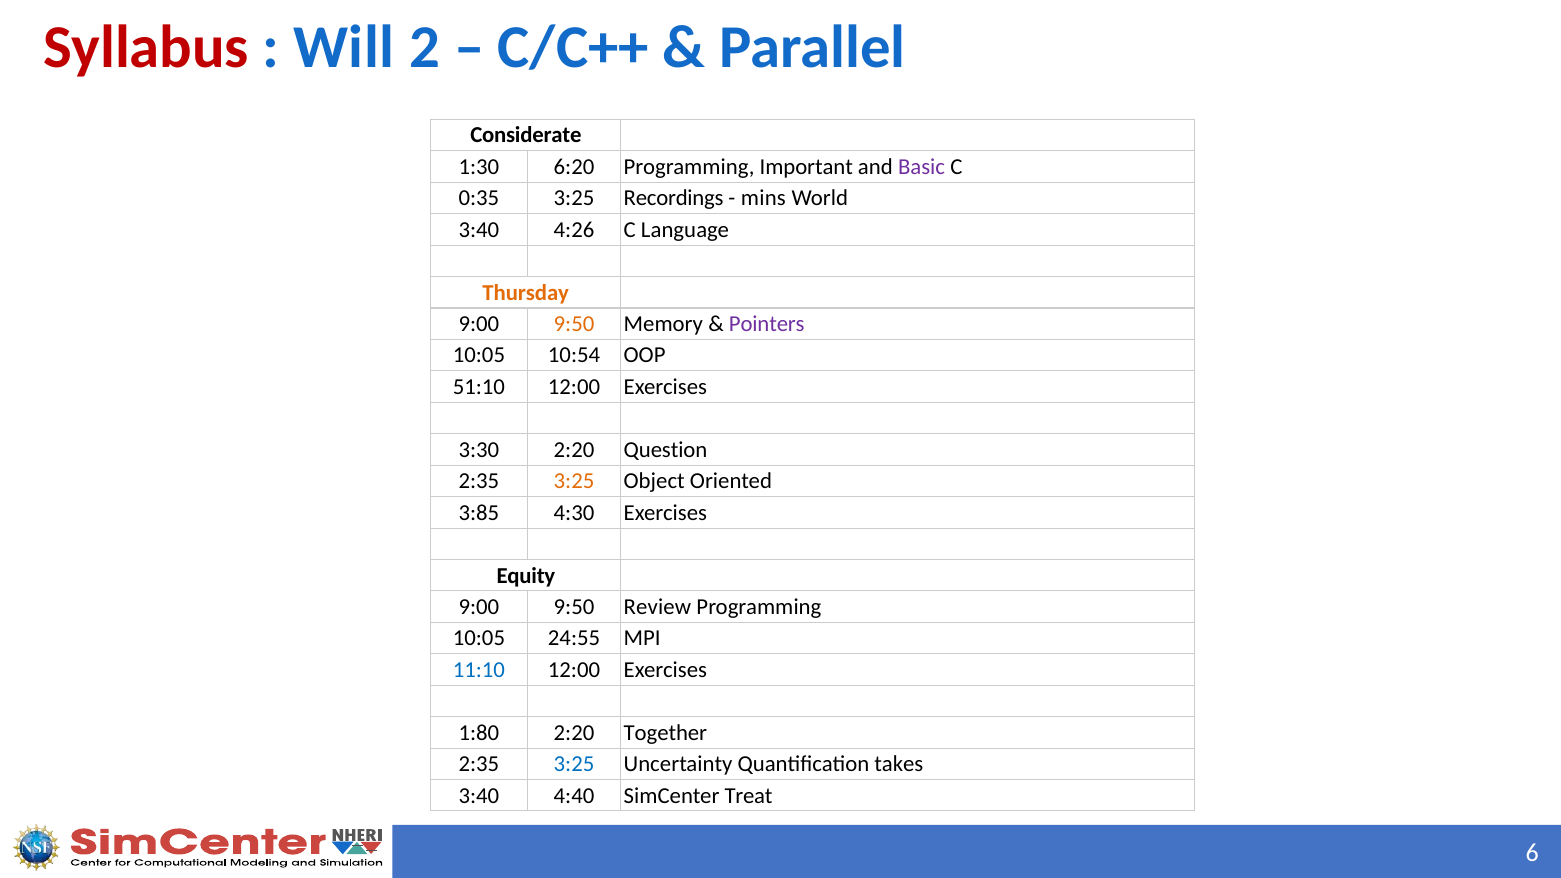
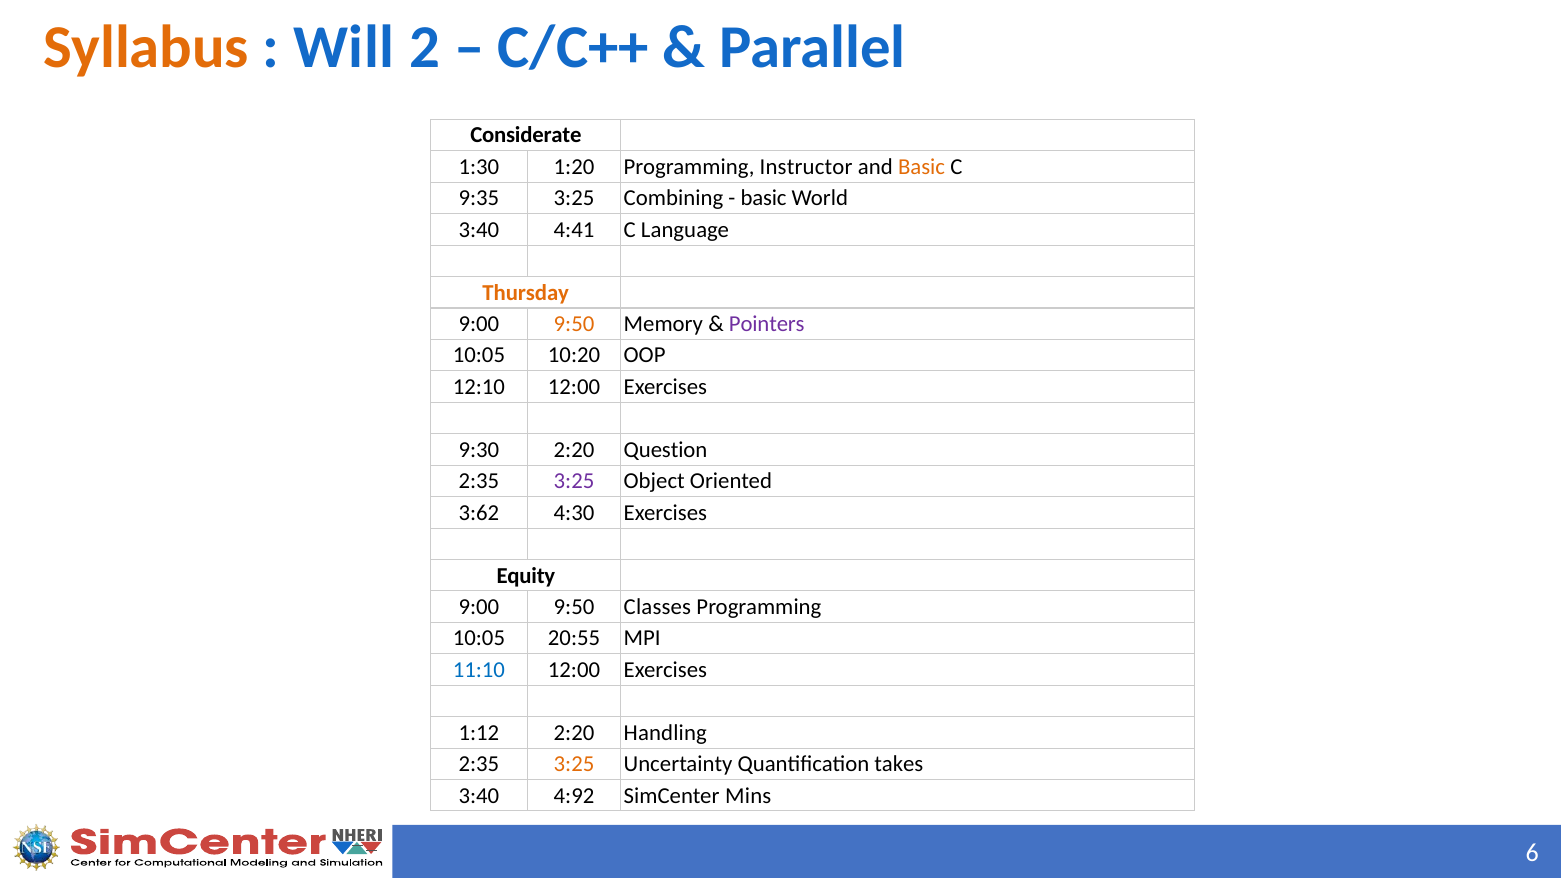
Syllabus colour: red -> orange
6:20: 6:20 -> 1:20
Important: Important -> Instructor
Basic at (922, 167) colour: purple -> orange
0:35: 0:35 -> 9:35
Recordings: Recordings -> Combining
mins at (763, 198): mins -> basic
4:26: 4:26 -> 4:41
10:54: 10:54 -> 10:20
51:10: 51:10 -> 12:10
3:30: 3:30 -> 9:30
3:25 at (574, 481) colour: orange -> purple
3:85: 3:85 -> 3:62
Review: Review -> Classes
24:55: 24:55 -> 20:55
1:80: 1:80 -> 1:12
Together: Together -> Handling
3:25 at (574, 764) colour: blue -> orange
4:40: 4:40 -> 4:92
Treat: Treat -> Mins
